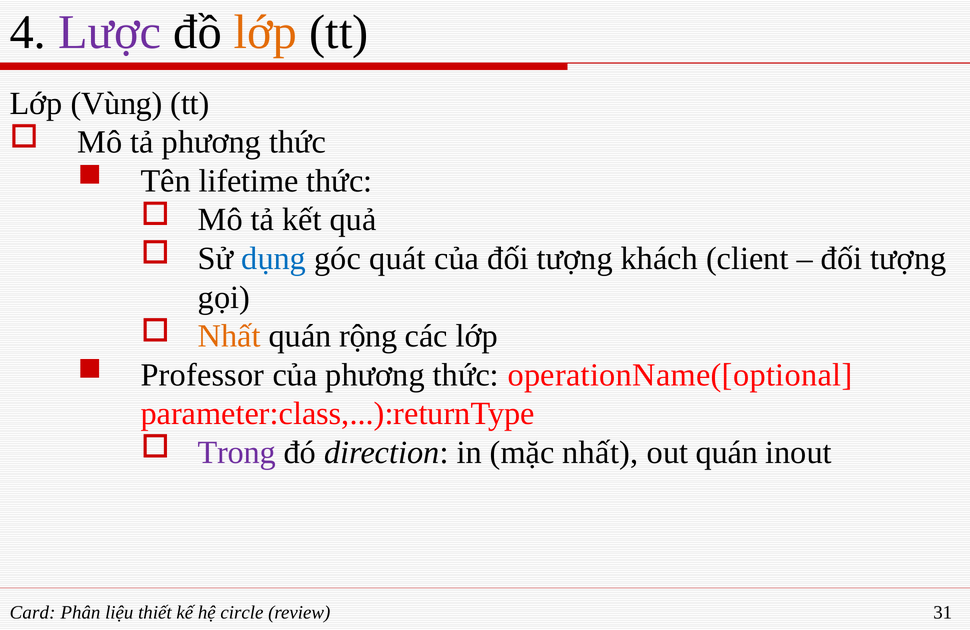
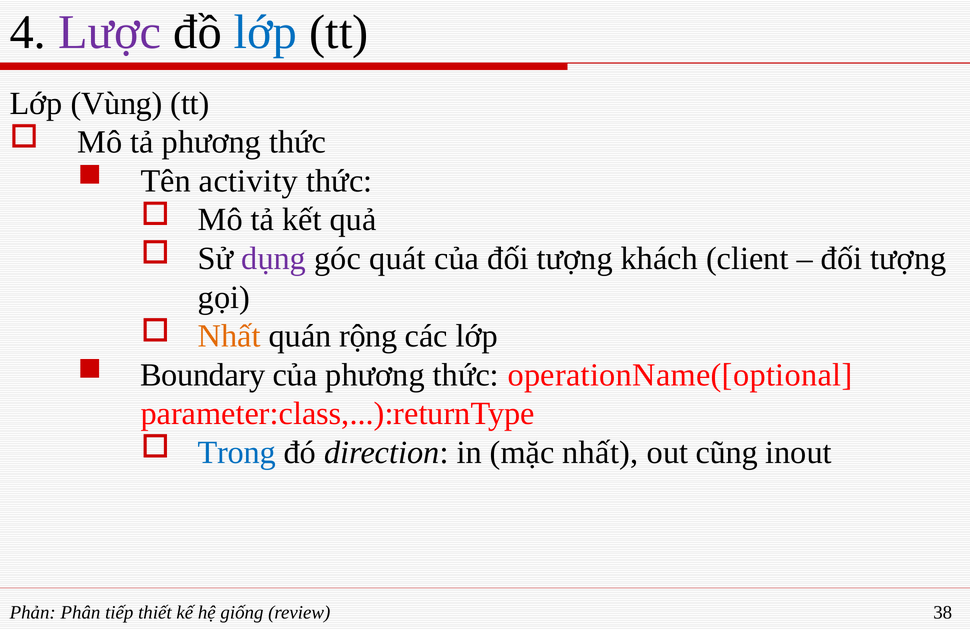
lớp at (266, 32) colour: orange -> blue
lifetime: lifetime -> activity
dụng colour: blue -> purple
Professor: Professor -> Boundary
Trong colour: purple -> blue
out quán: quán -> cũng
Card: Card -> Phản
liệu: liệu -> tiếp
circle: circle -> giống
31: 31 -> 38
